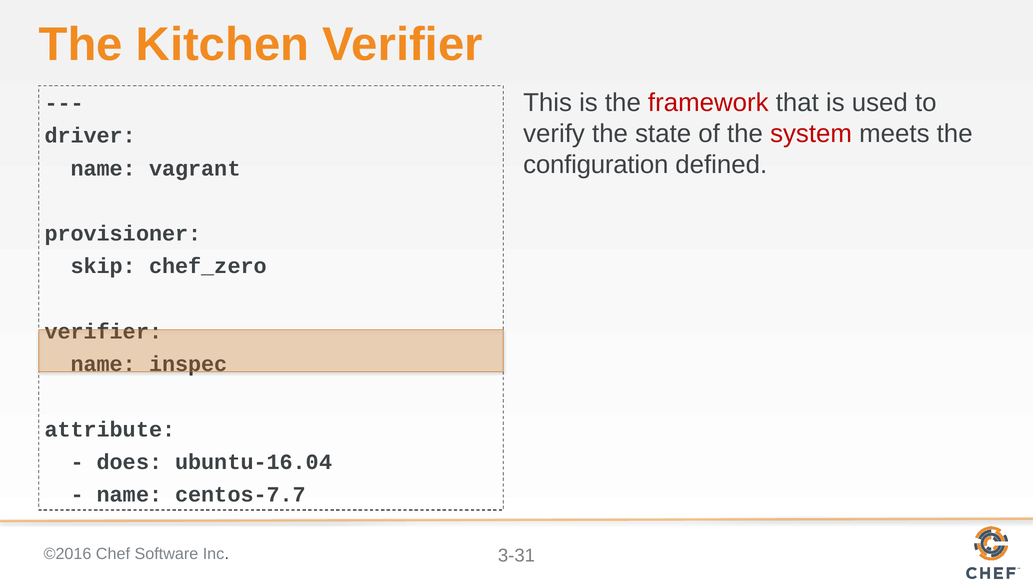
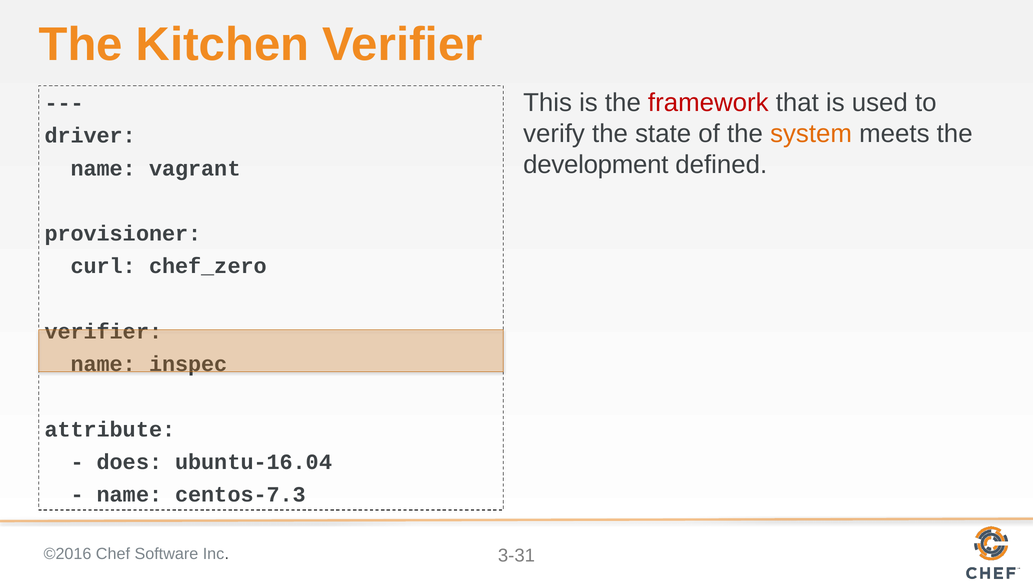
system colour: red -> orange
configuration: configuration -> development
skip: skip -> curl
centos-7.7: centos-7.7 -> centos-7.3
